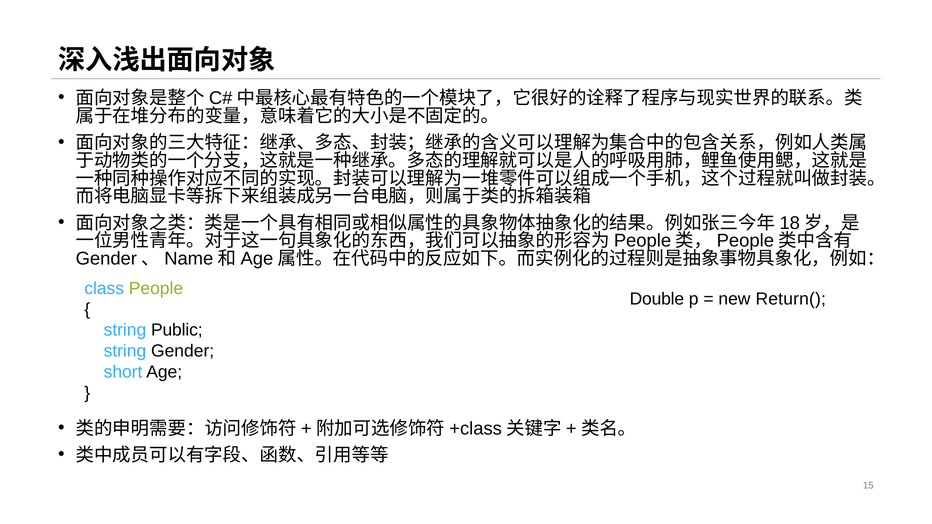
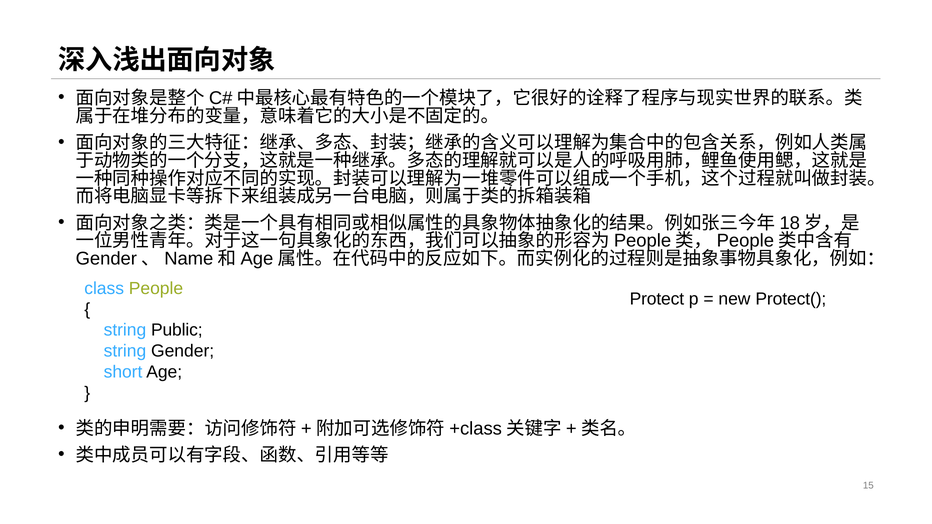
Double: Double -> Protect
Return(: Return( -> Protect(
